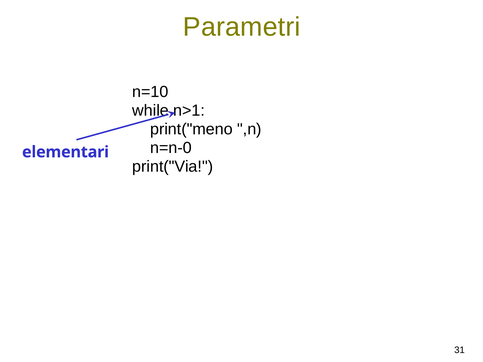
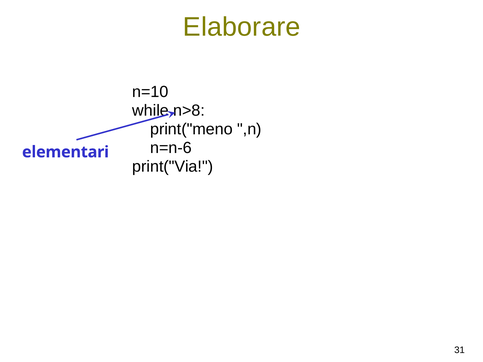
Parametri: Parametri -> Elaborare
n>1: n>1 -> n>8
n=n-0: n=n-0 -> n=n-6
